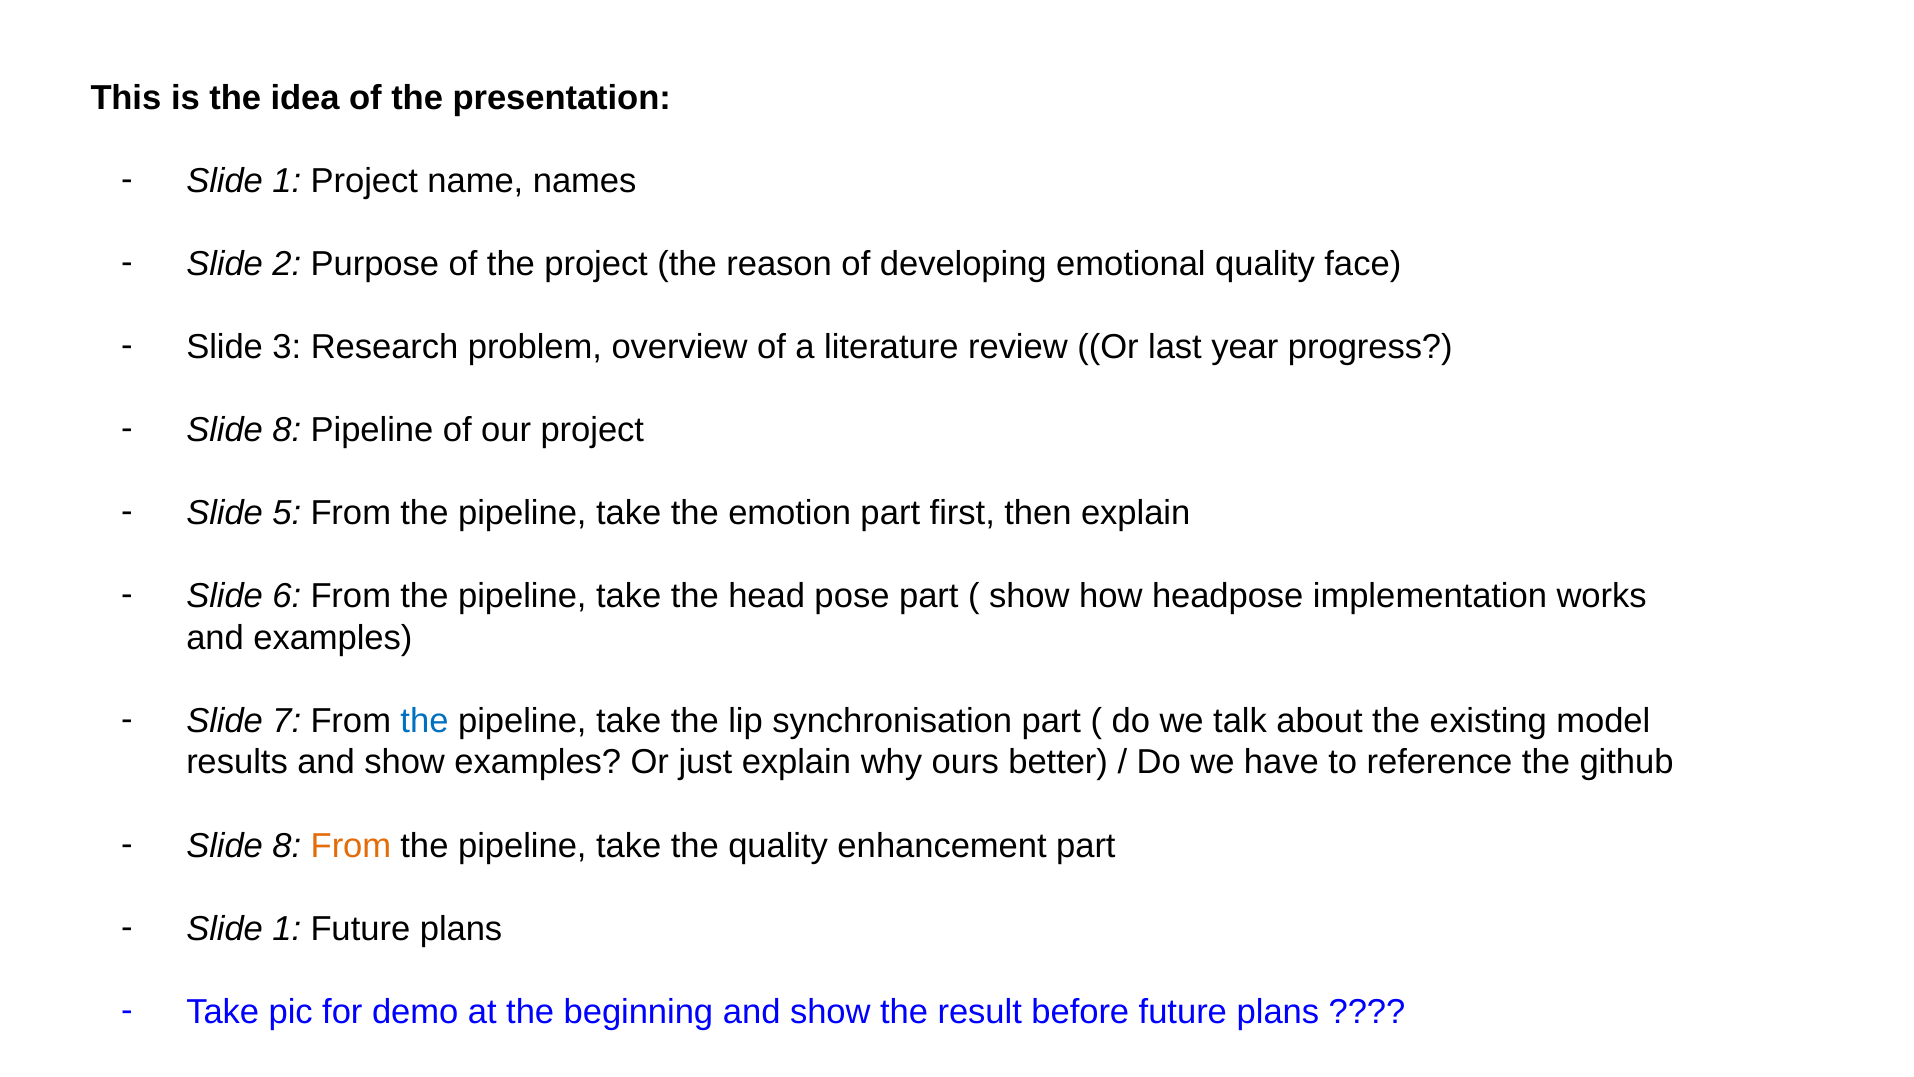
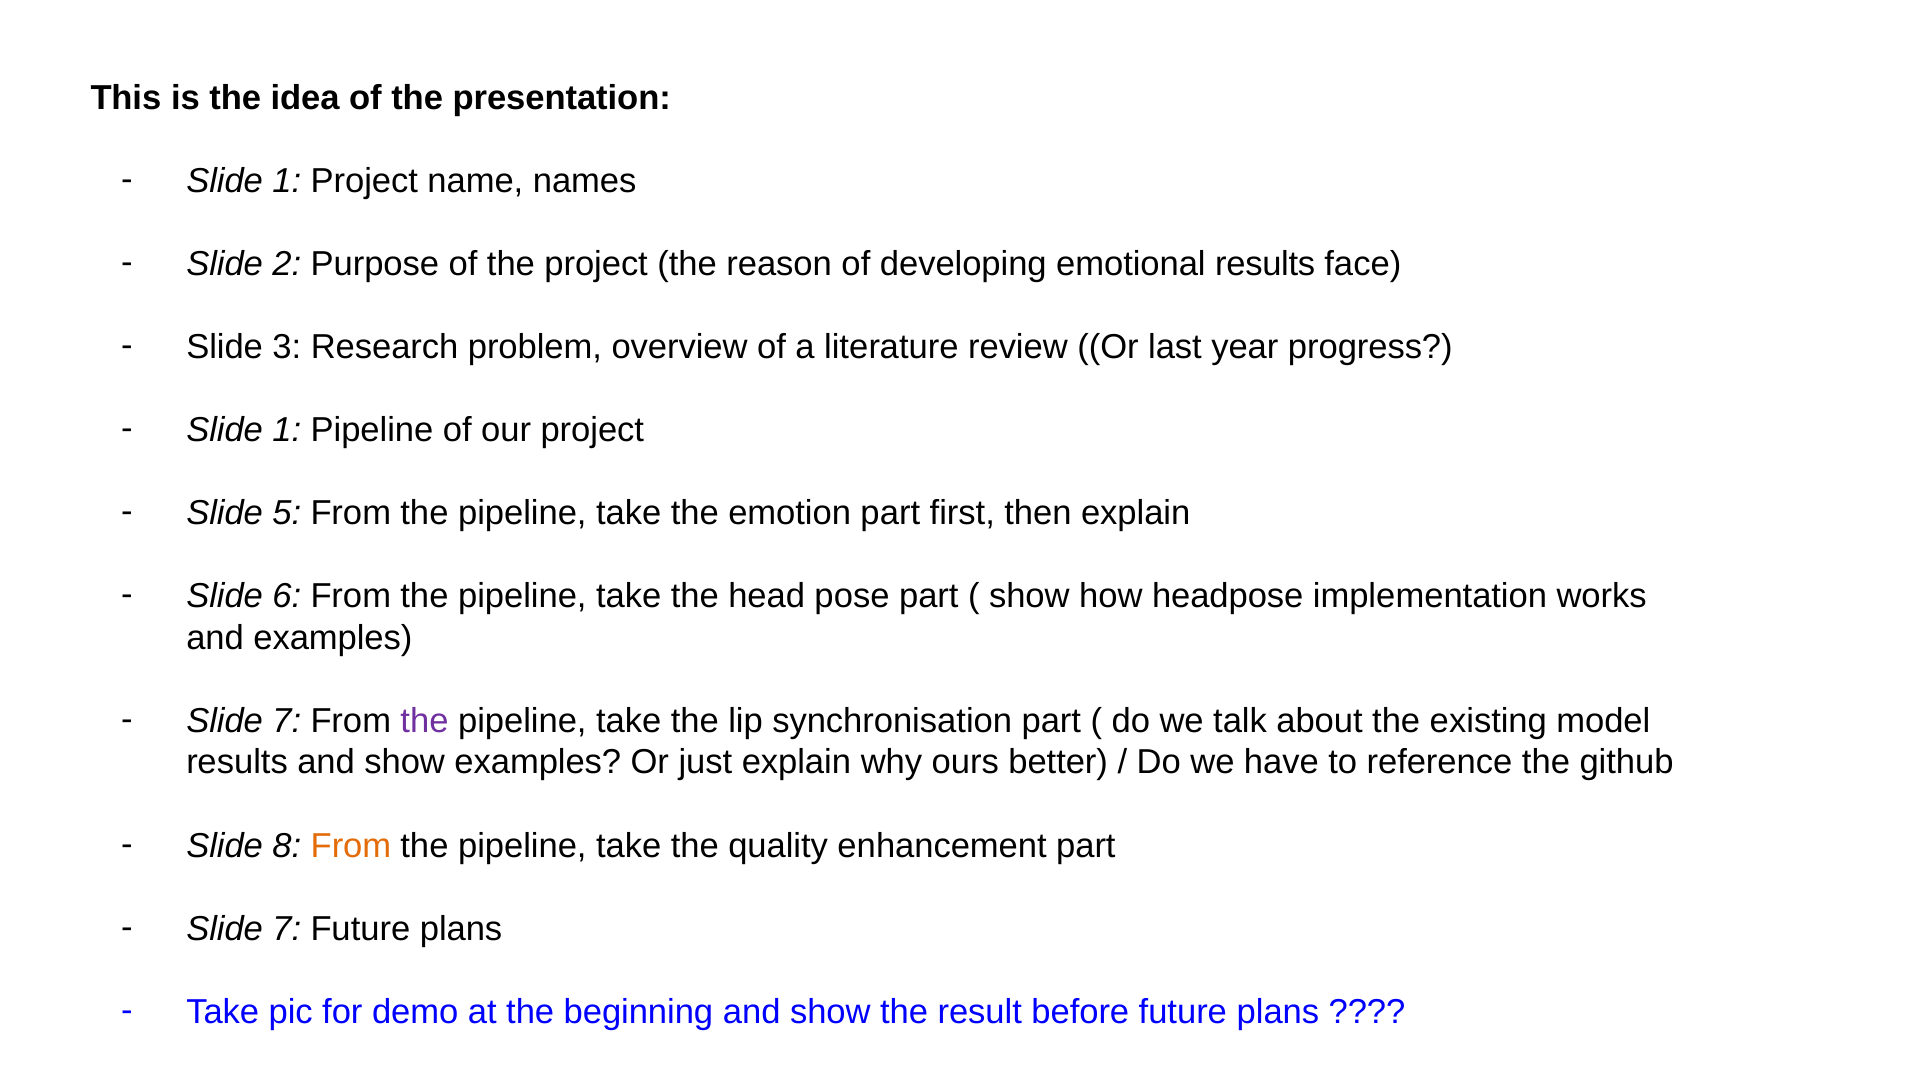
emotional quality: quality -> results
8 at (287, 430): 8 -> 1
the at (425, 721) colour: blue -> purple
1 at (287, 928): 1 -> 7
